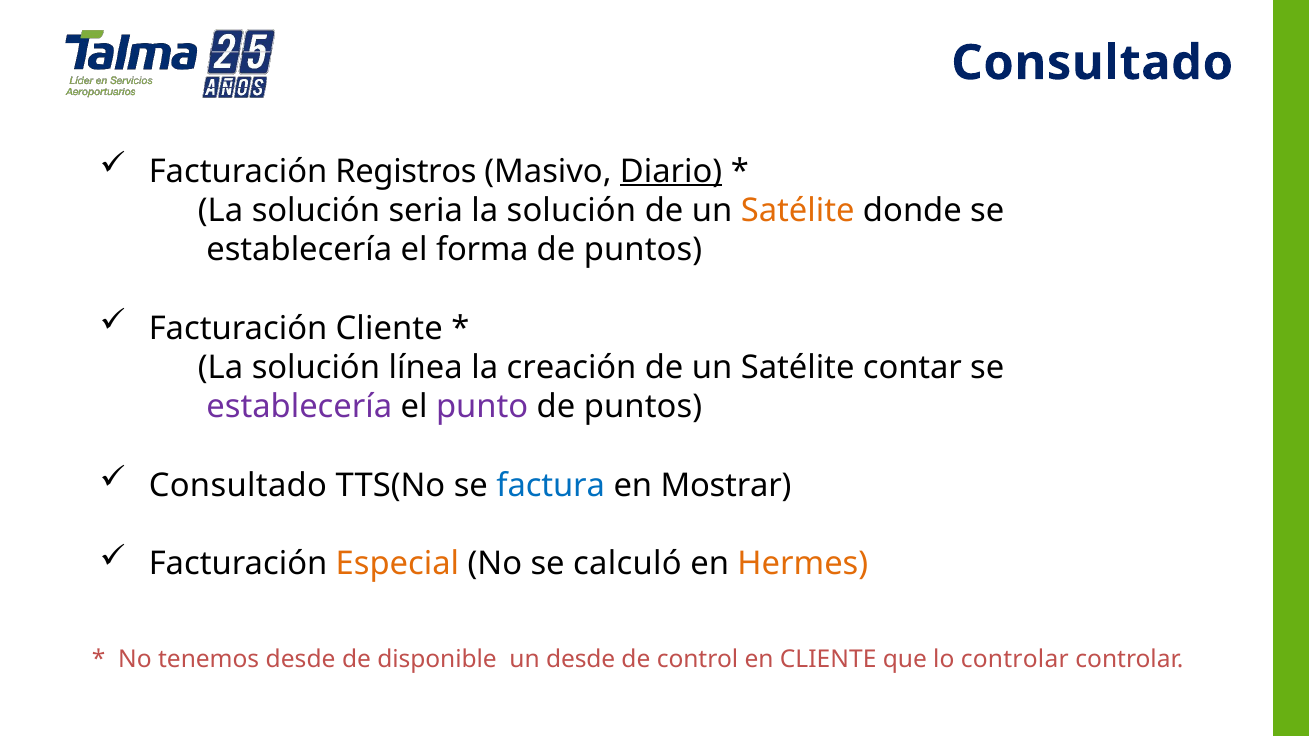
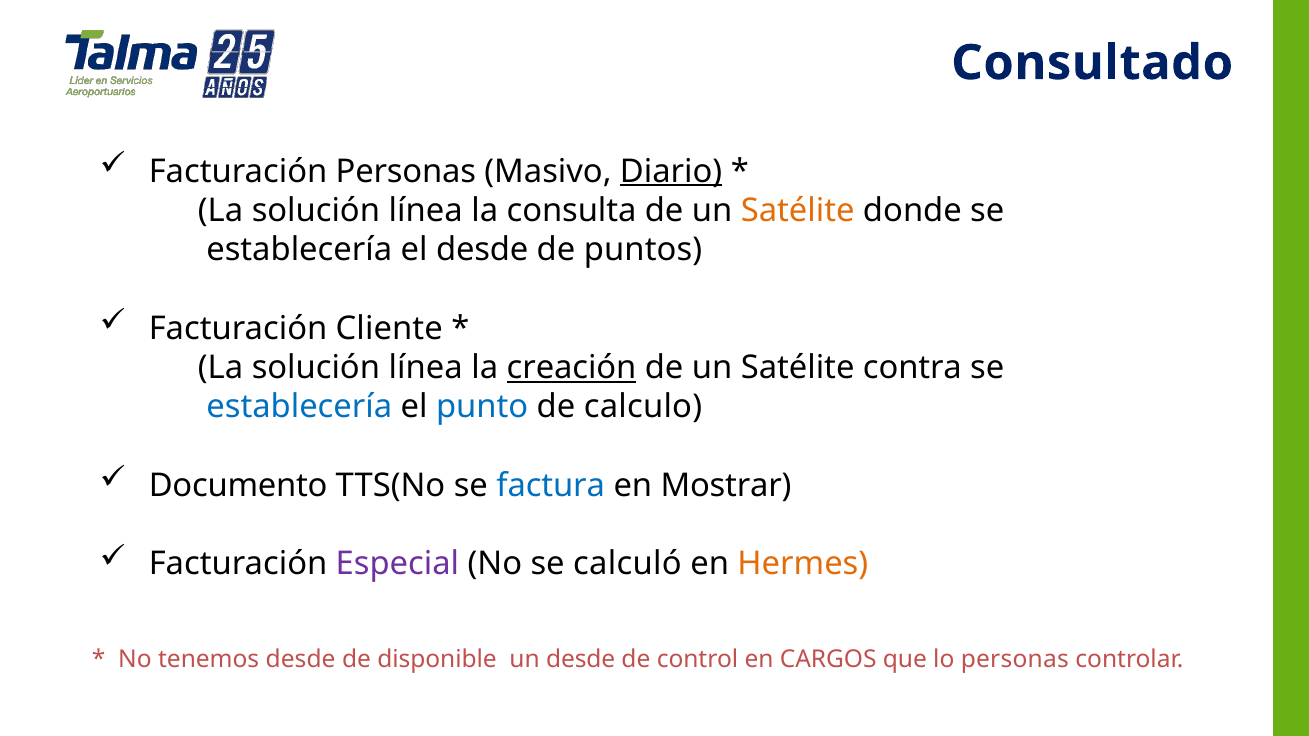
Facturación Registros: Registros -> Personas
seria at (426, 211): seria -> línea
solución at (571, 211): solución -> consulta
el forma: forma -> desde
creación underline: none -> present
contar: contar -> contra
establecería at (299, 407) colour: purple -> blue
punto colour: purple -> blue
puntos at (643, 407): puntos -> calculo
Consultado at (238, 486): Consultado -> Documento
Especial colour: orange -> purple
en CLIENTE: CLIENTE -> CARGOS
lo controlar: controlar -> personas
